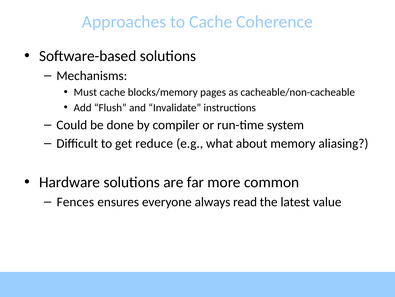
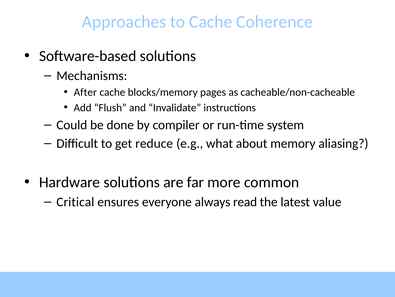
Must: Must -> After
Fences: Fences -> Critical
